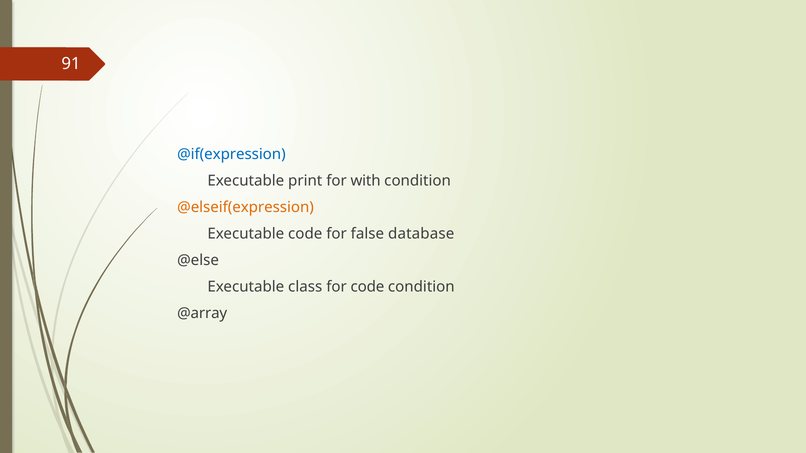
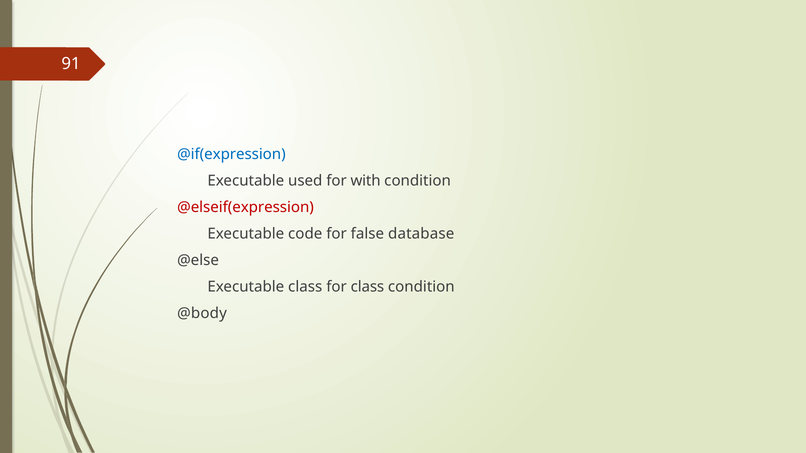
print: print -> used
@elseif(expression colour: orange -> red
for code: code -> class
@array: @array -> @body
